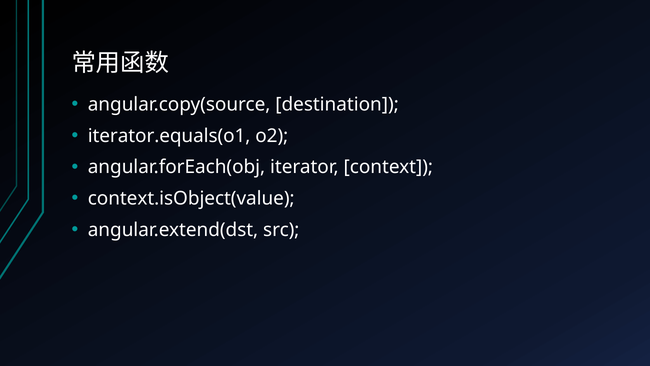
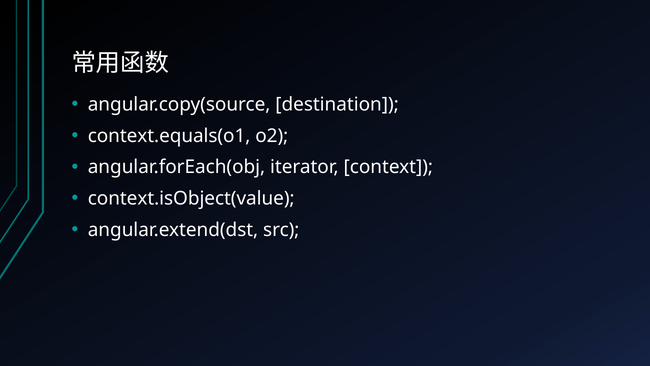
iterator.equals(o1: iterator.equals(o1 -> context.equals(o1
